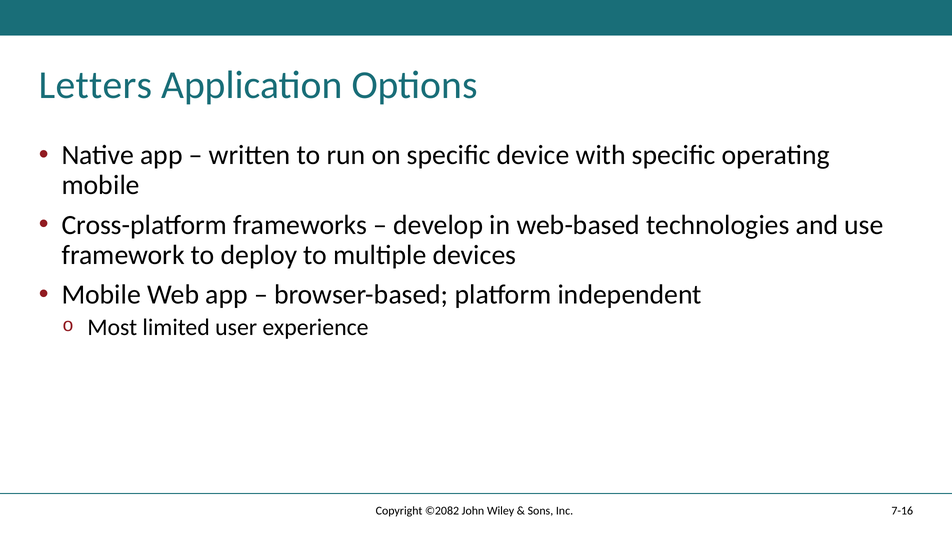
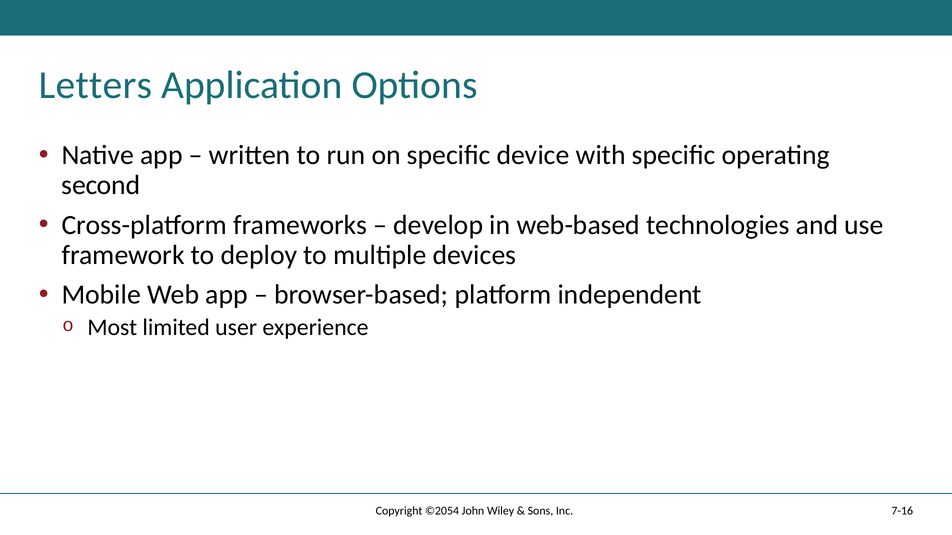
mobile at (101, 185): mobile -> second
©2082: ©2082 -> ©2054
